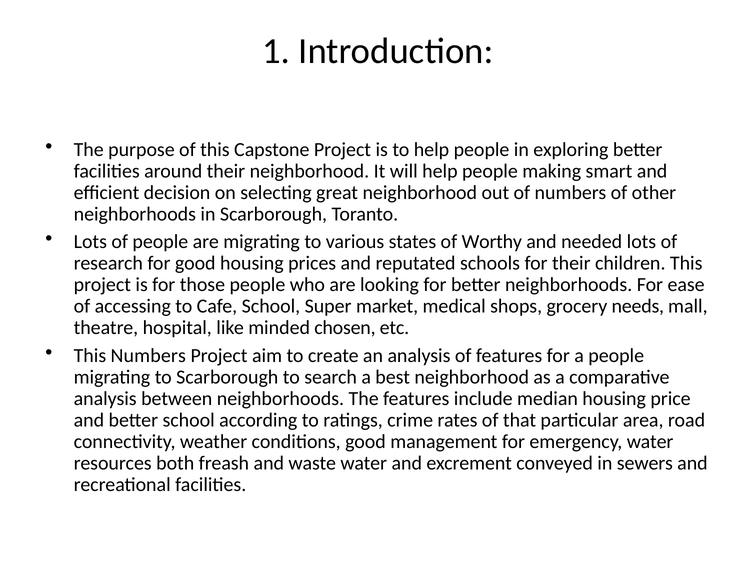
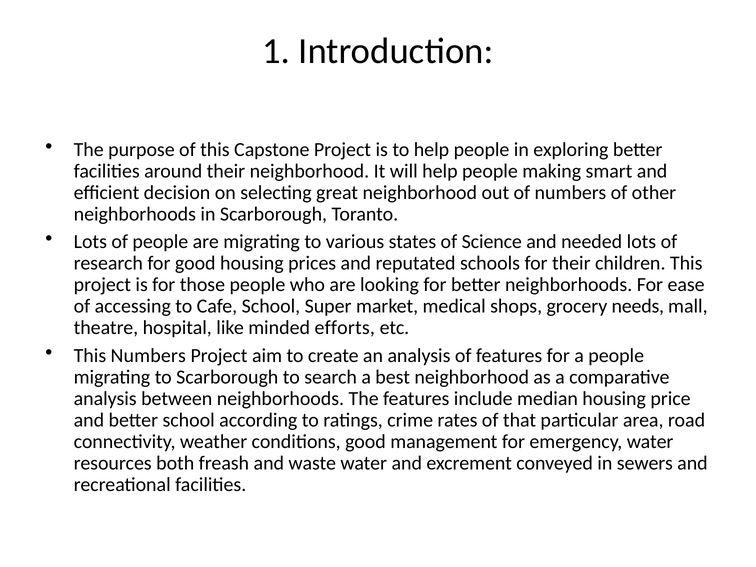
Worthy: Worthy -> Science
chosen: chosen -> efforts
